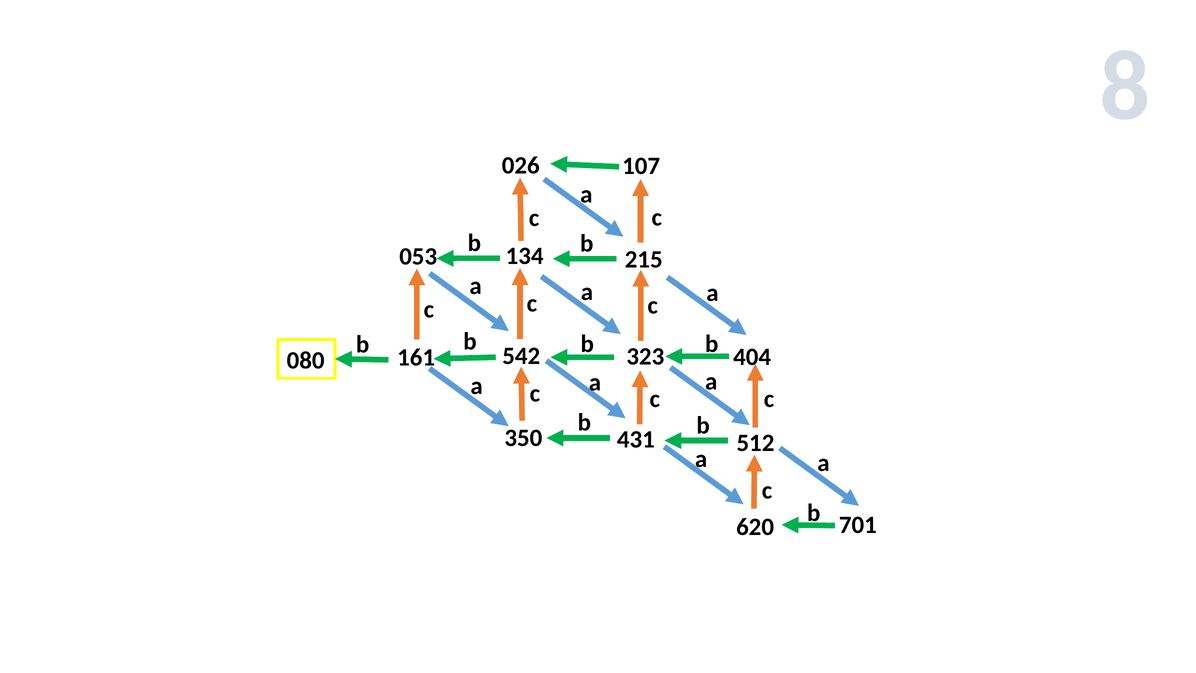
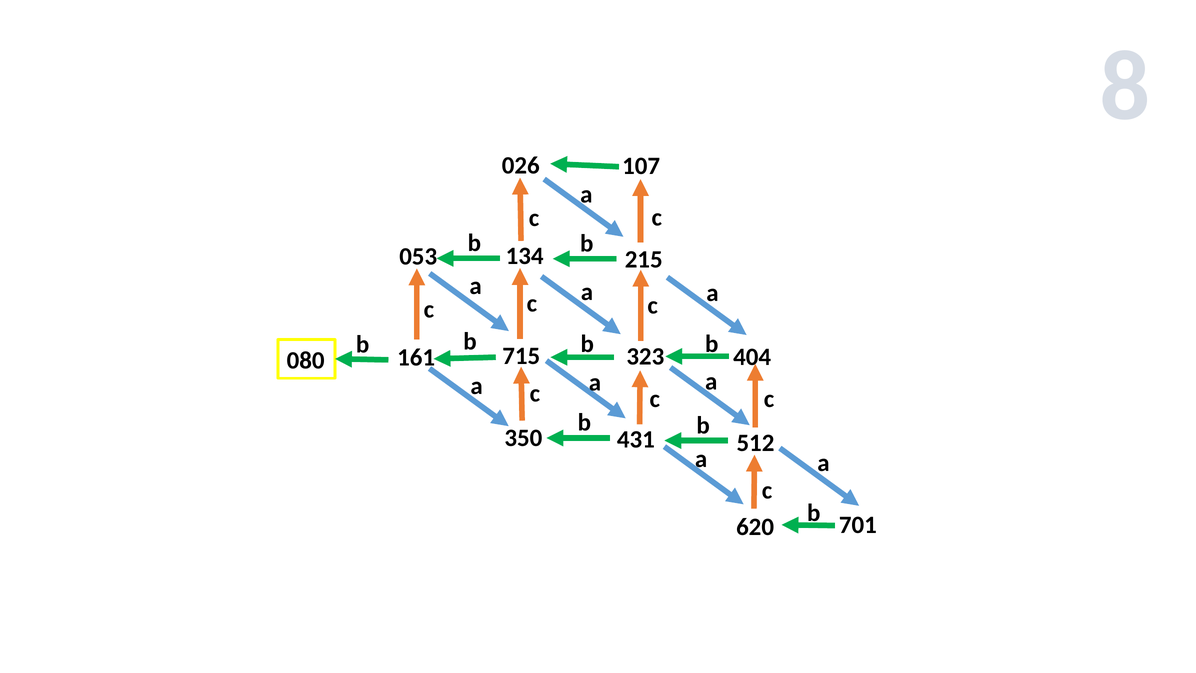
542: 542 -> 715
